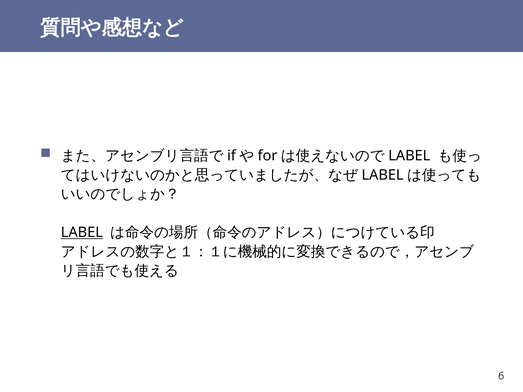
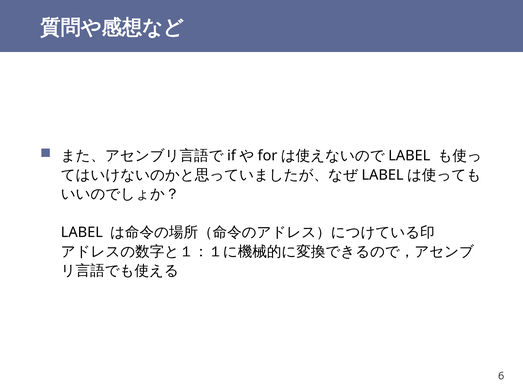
LABEL underline: present -> none
